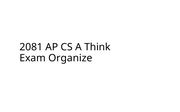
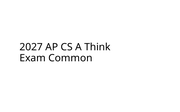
2081: 2081 -> 2027
Organize: Organize -> Common
